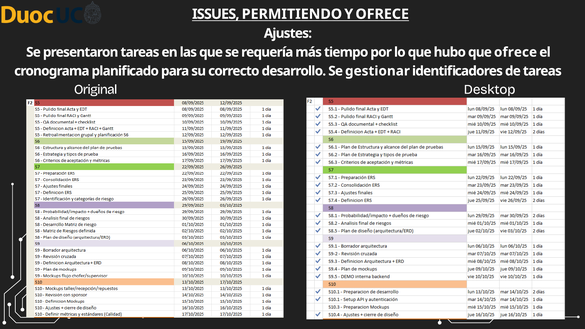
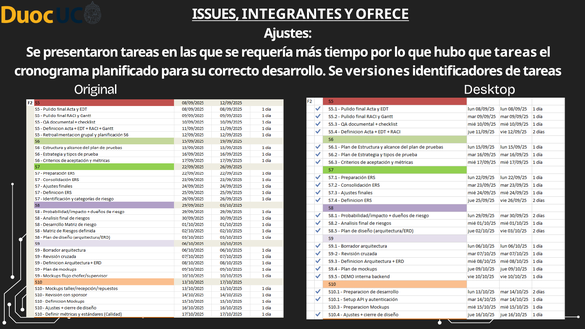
PERMITIENDO: PERMITIENDO -> INTEGRANTES
que ofrece: ofrece -> tareas
gestionar: gestionar -> versiones
